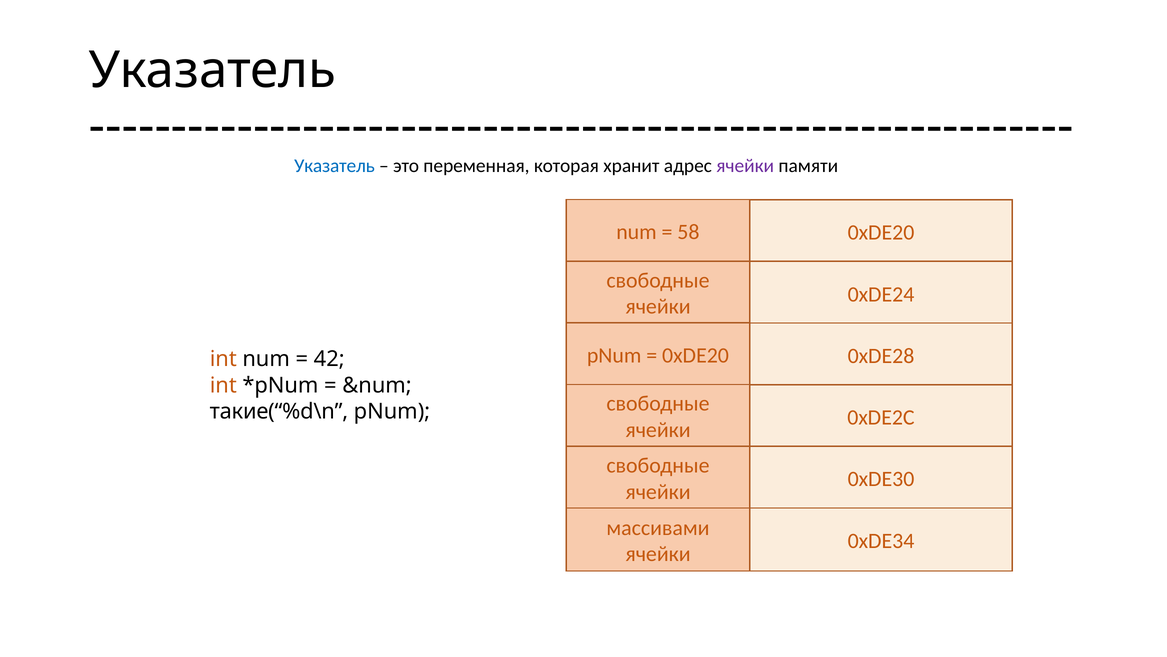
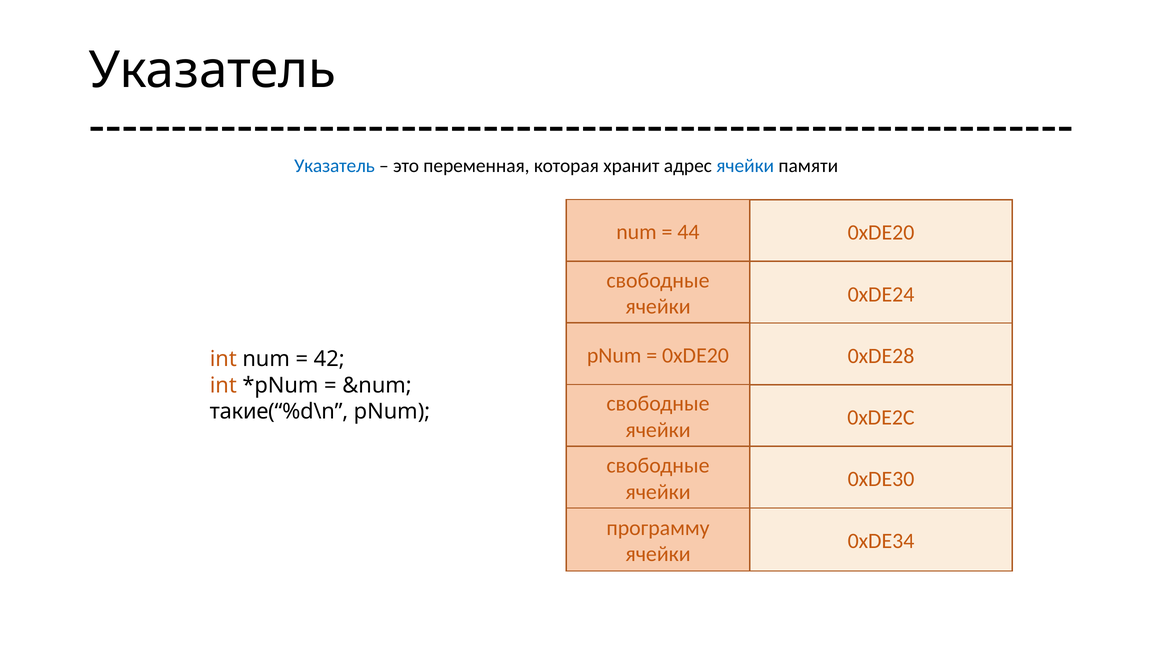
ячейки at (745, 166) colour: purple -> blue
58: 58 -> 44
массивами: массивами -> программу
